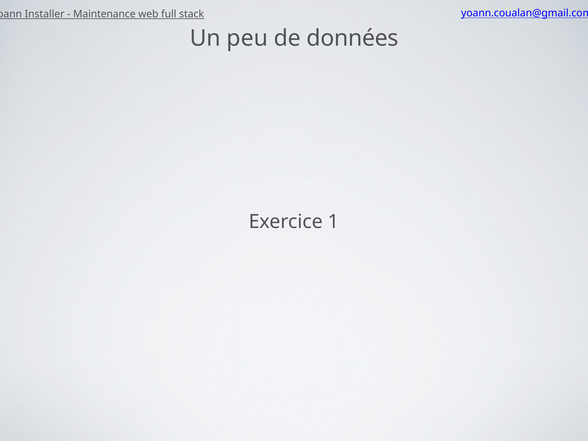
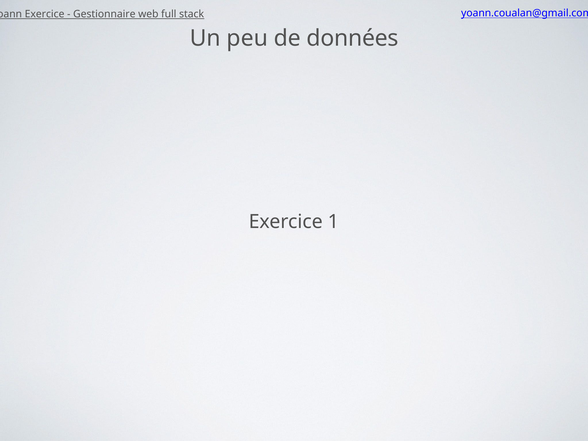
Installer at (45, 14): Installer -> Exercice
Maintenance: Maintenance -> Gestionnaire
